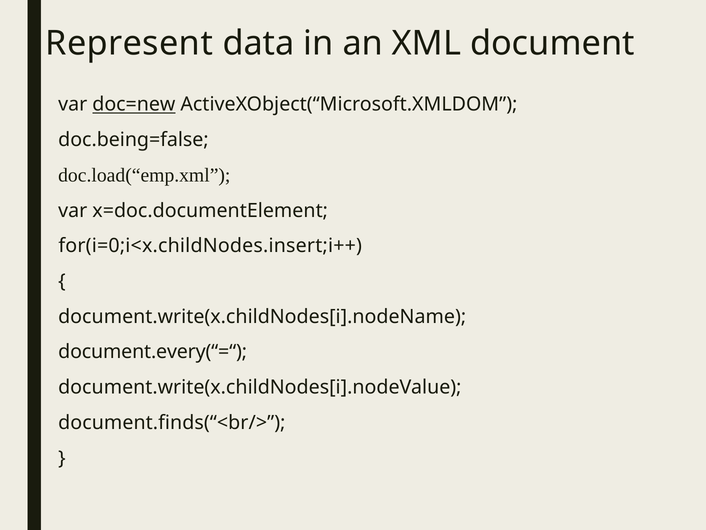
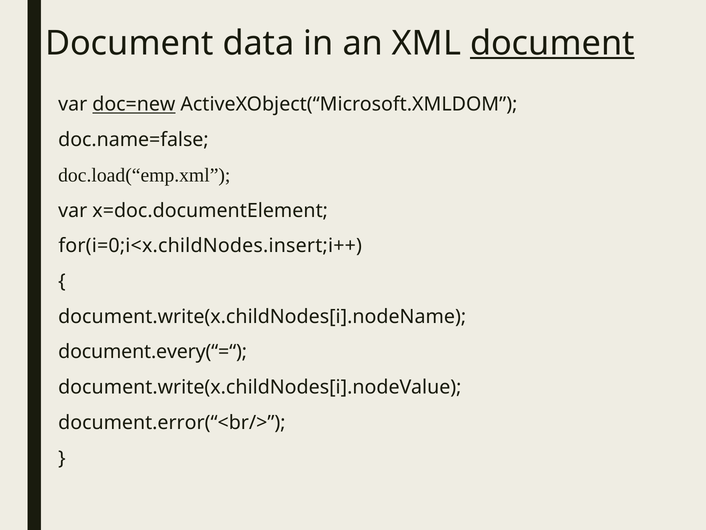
Represent at (129, 43): Represent -> Document
document at (552, 43) underline: none -> present
doc.being=false: doc.being=false -> doc.name=false
document.finds(“<br/>: document.finds(“<br/> -> document.error(“<br/>
